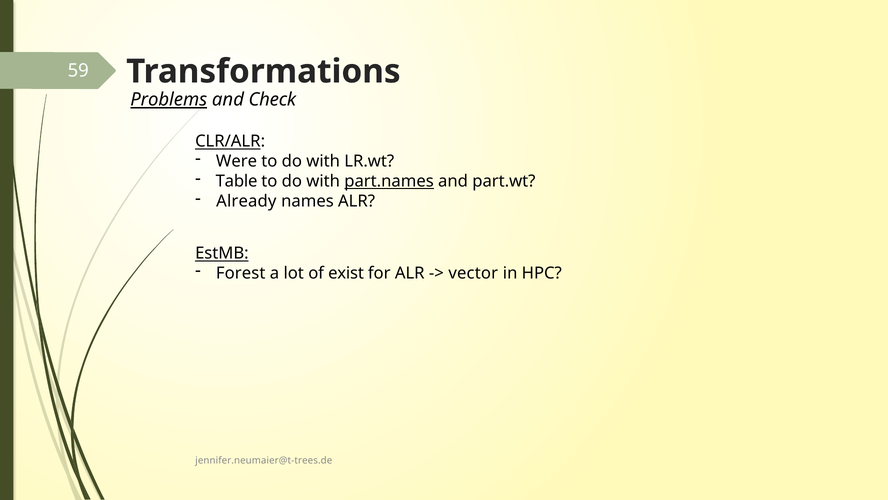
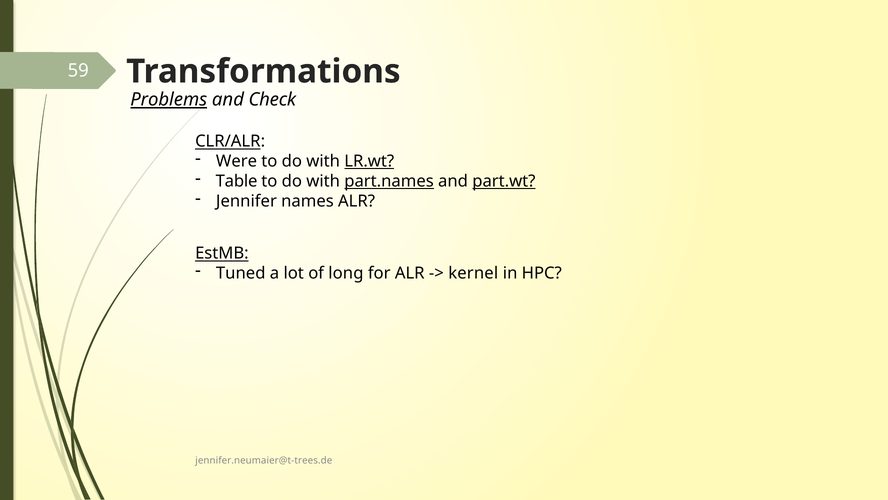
LR.wt underline: none -> present
part.wt underline: none -> present
Already: Already -> Jennifer
Forest: Forest -> Tuned
exist: exist -> long
vector: vector -> kernel
